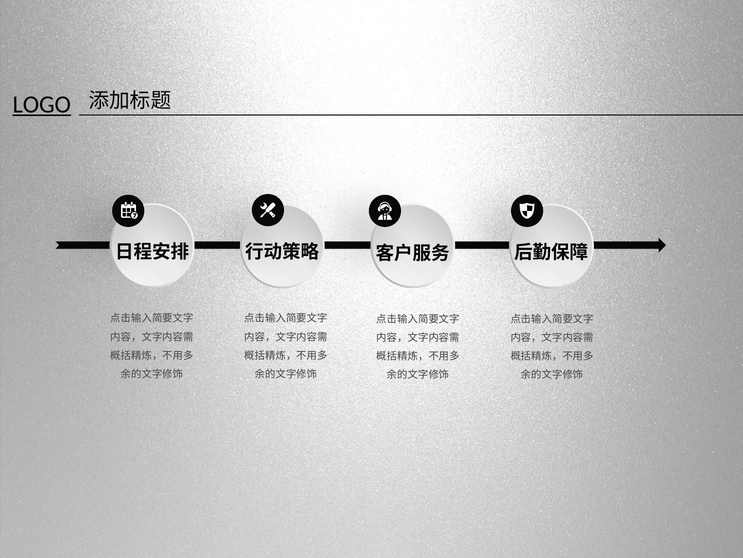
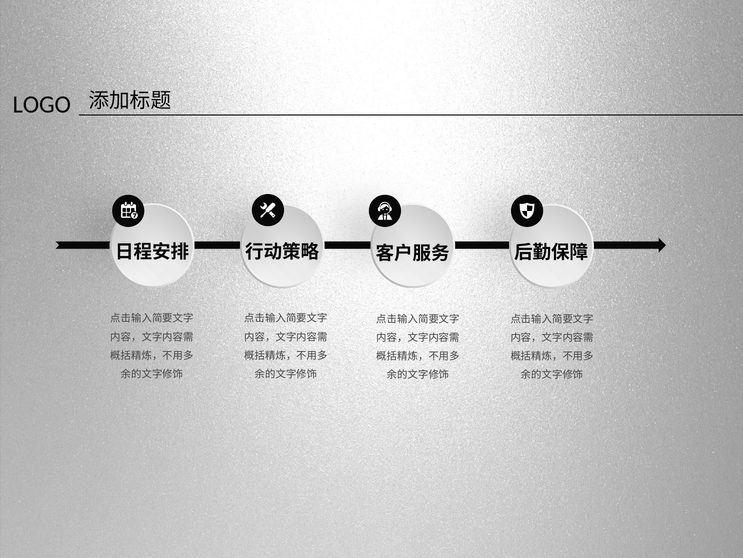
LOGO underline: present -> none
